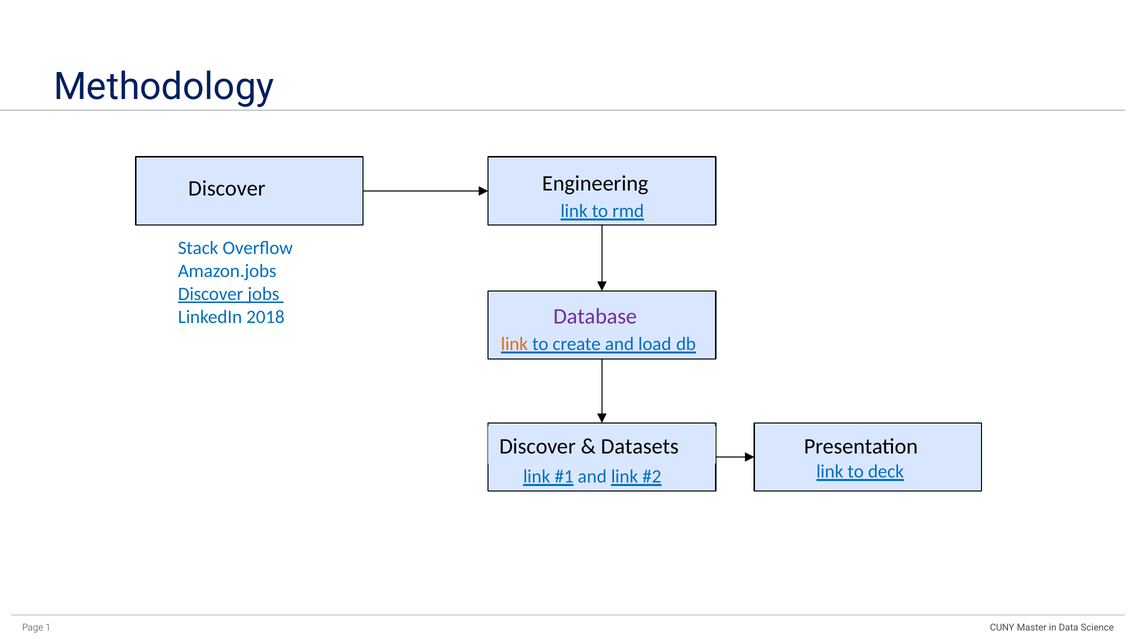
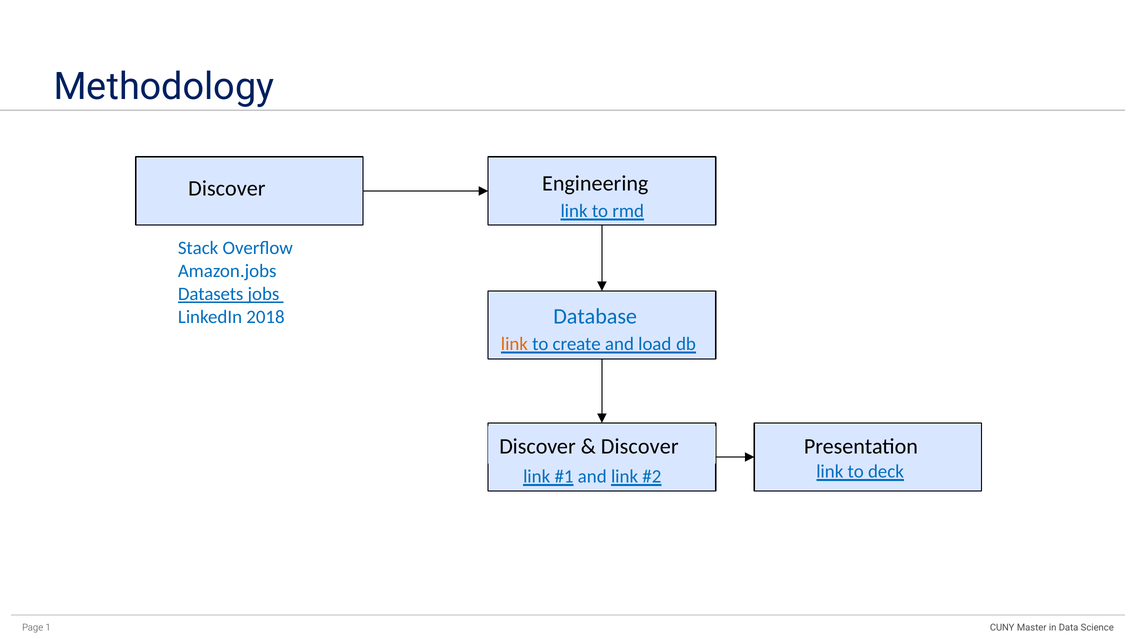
Discover at (211, 294): Discover -> Datasets
Database colour: purple -> blue
Datasets at (640, 446): Datasets -> Discover
